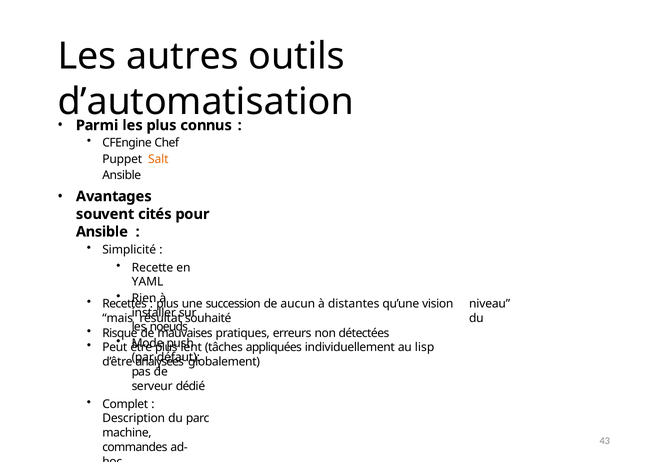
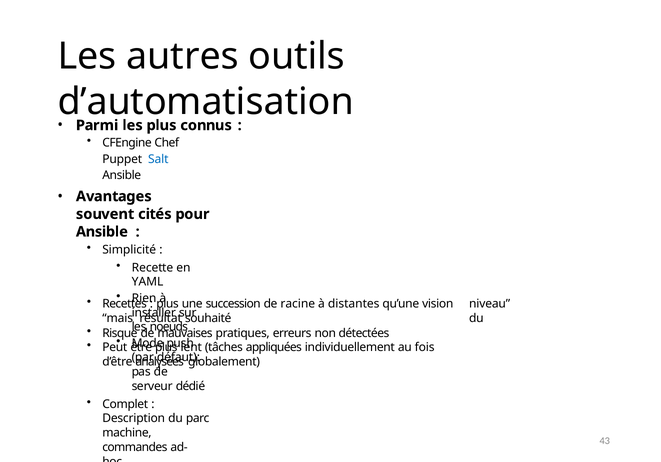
Salt colour: orange -> blue
aucun: aucun -> racine
lisp: lisp -> fois
